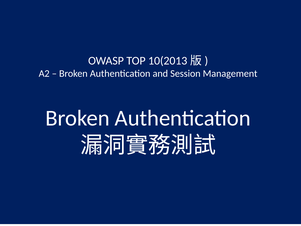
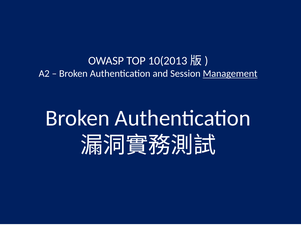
Management underline: none -> present
